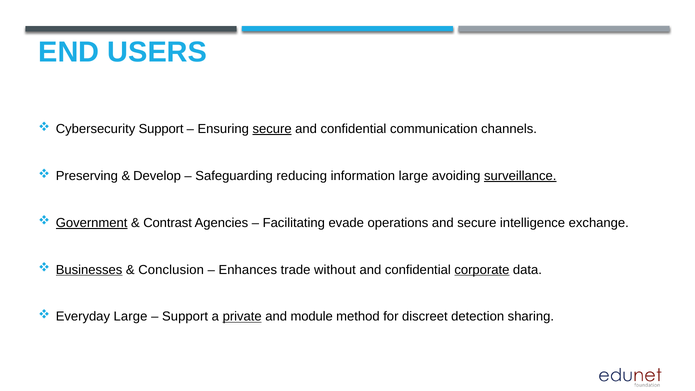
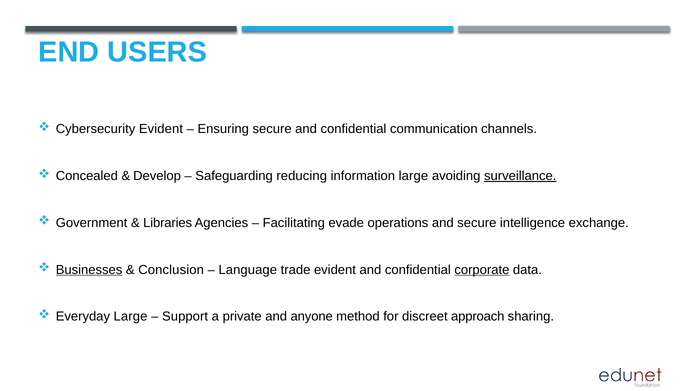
Cybersecurity Support: Support -> Evident
secure at (272, 129) underline: present -> none
Preserving: Preserving -> Concealed
Government underline: present -> none
Contrast: Contrast -> Libraries
Enhances: Enhances -> Language
trade without: without -> evident
private underline: present -> none
module: module -> anyone
detection: detection -> approach
